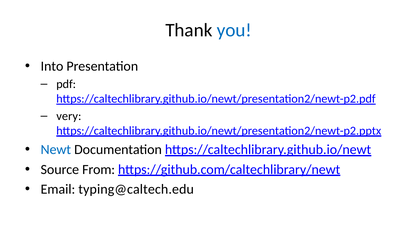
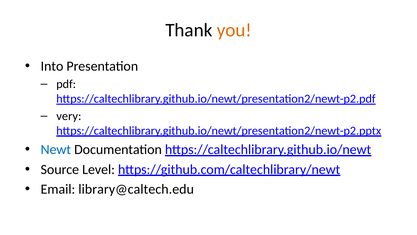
you colour: blue -> orange
From: From -> Level
typing@caltech.edu: typing@caltech.edu -> library@caltech.edu
